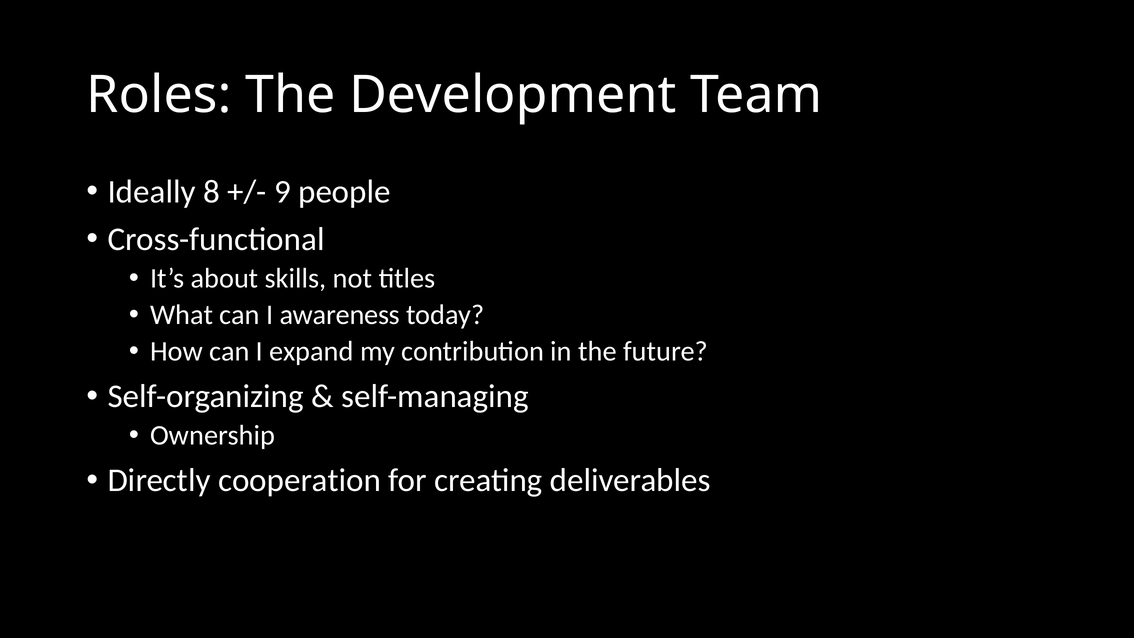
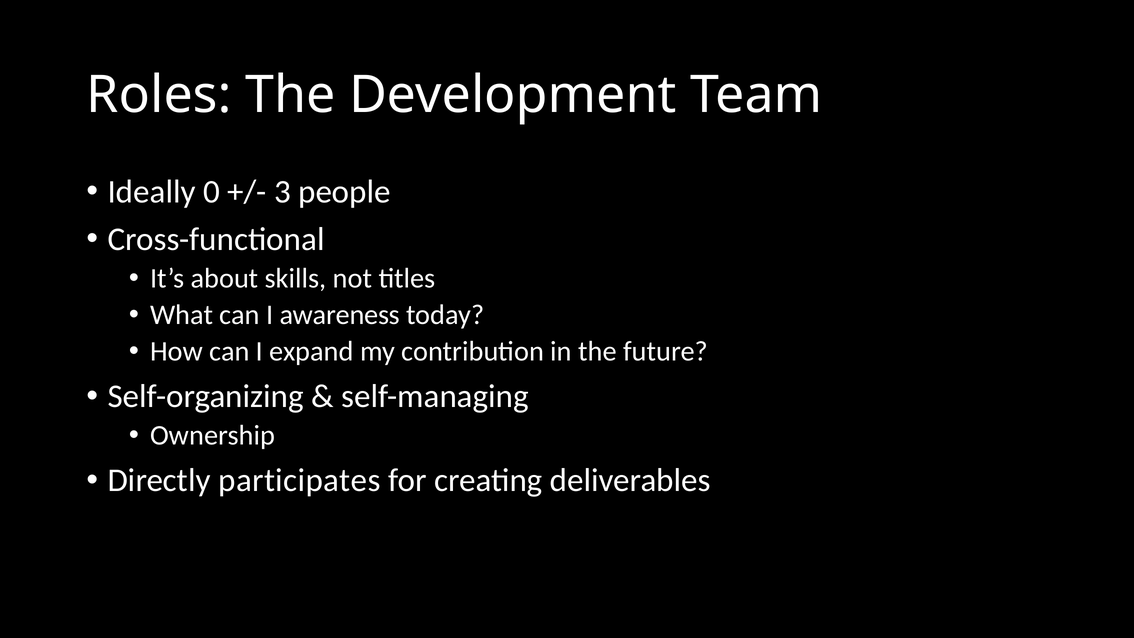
8: 8 -> 0
9: 9 -> 3
cooperation: cooperation -> participates
